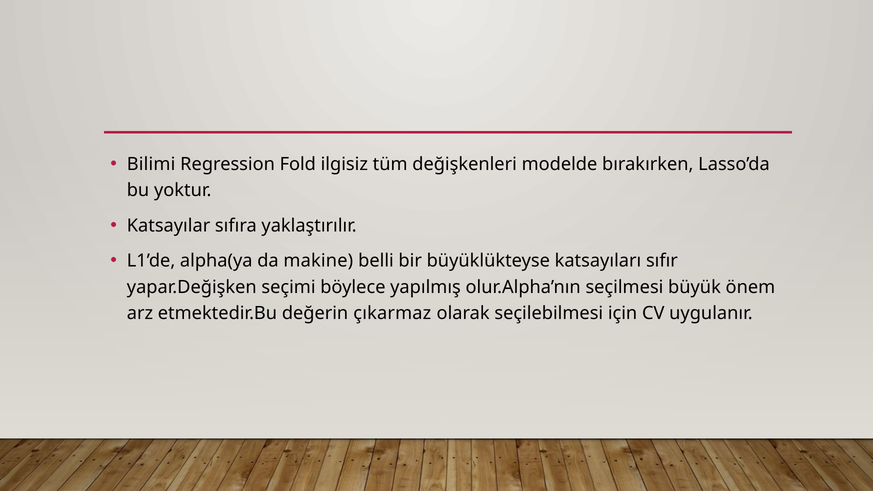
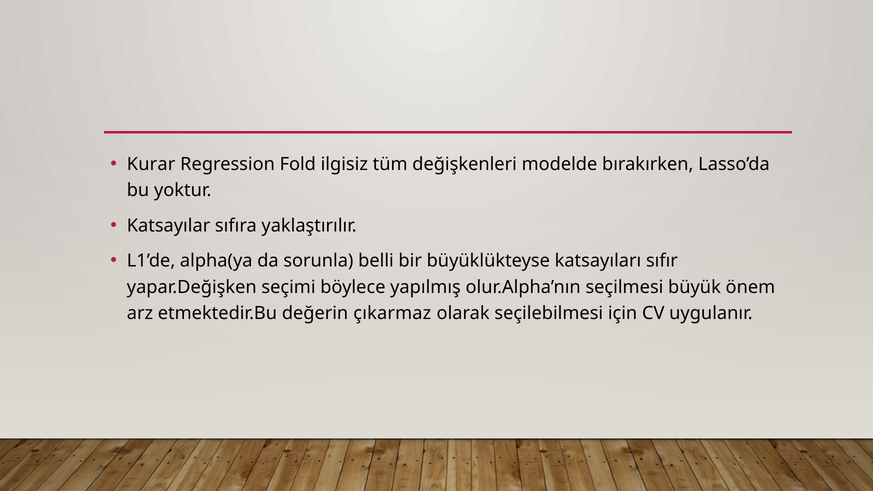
Bilimi: Bilimi -> Kurar
makine: makine -> sorunla
